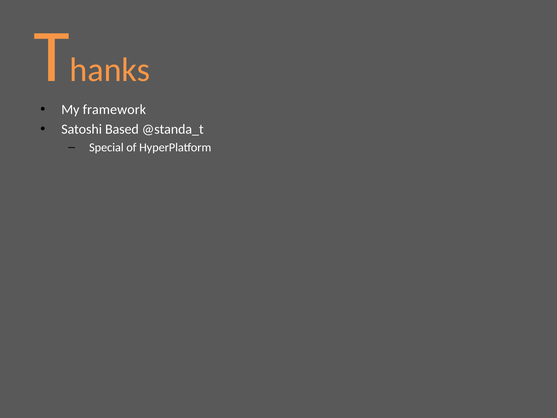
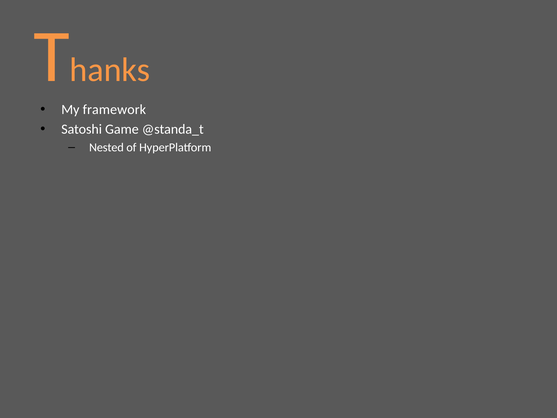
Based: Based -> Game
Special: Special -> Nested
